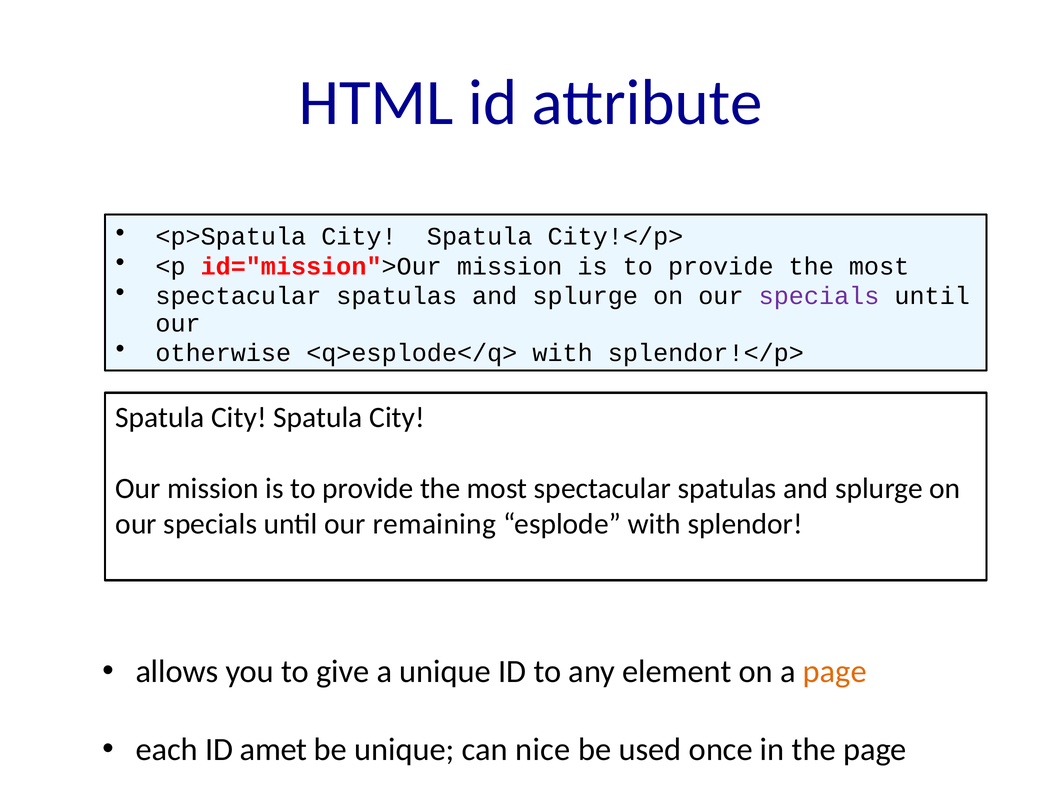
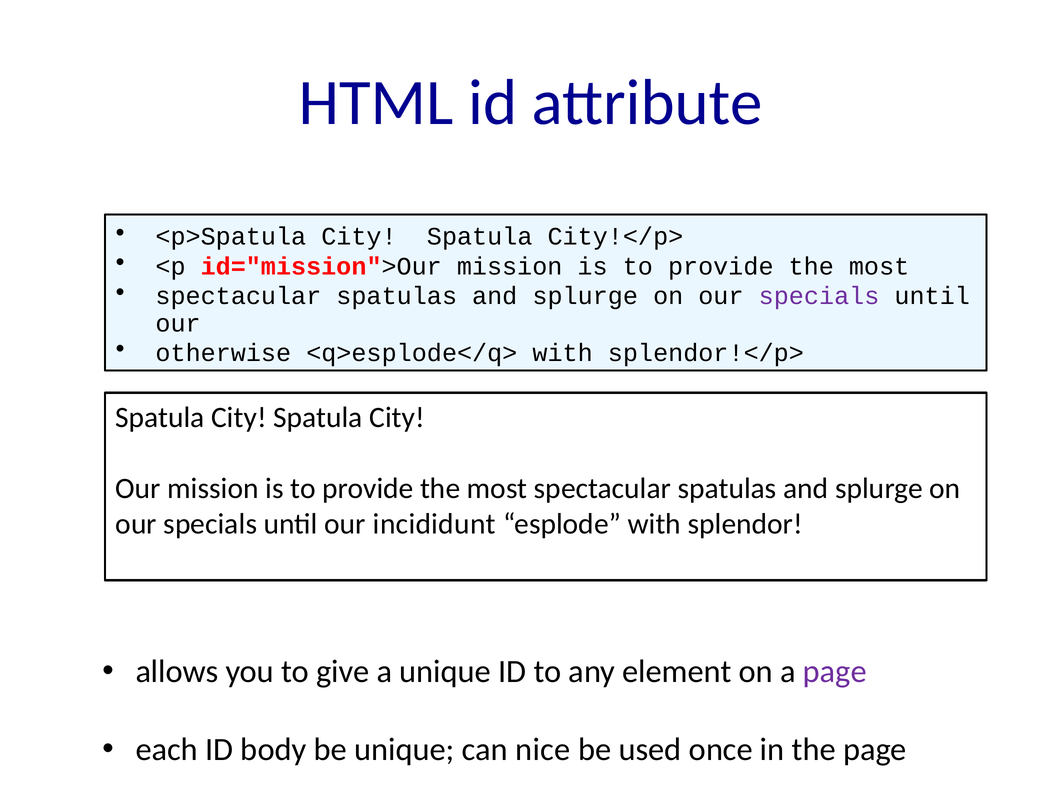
remaining: remaining -> incididunt
page at (835, 671) colour: orange -> purple
amet: amet -> body
